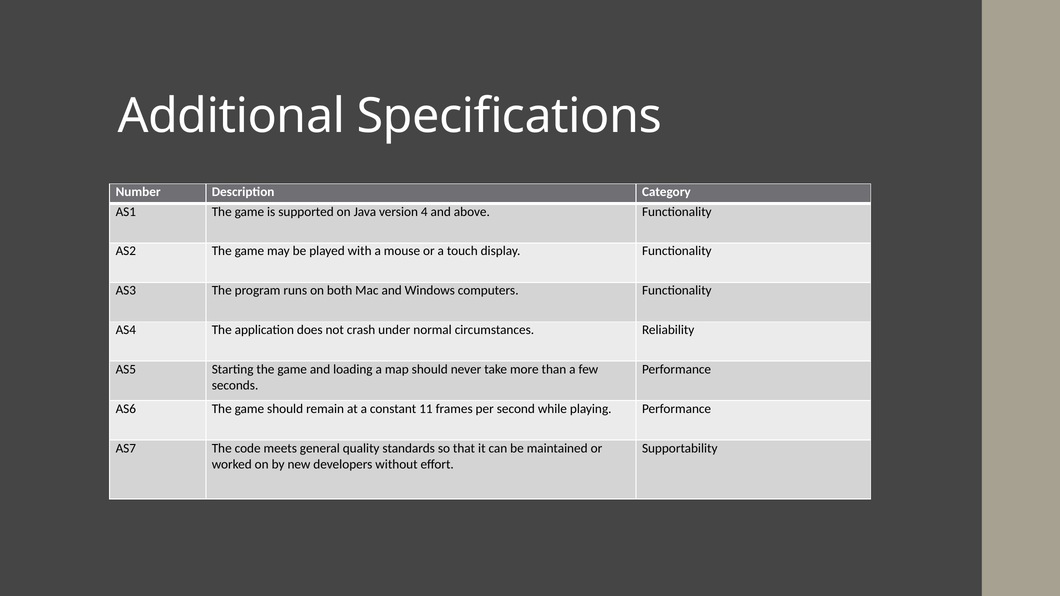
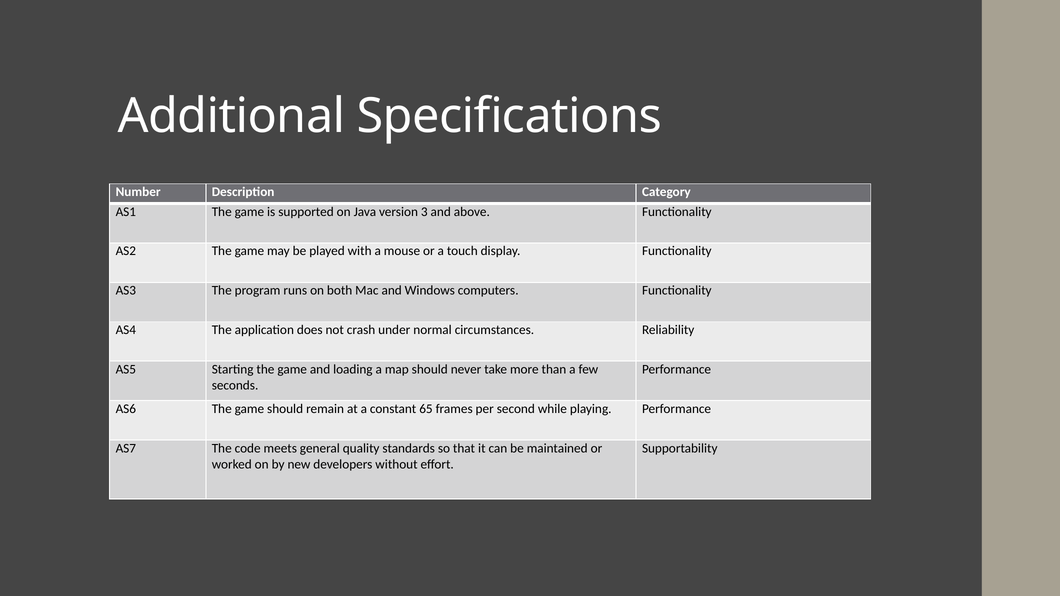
4: 4 -> 3
11: 11 -> 65
